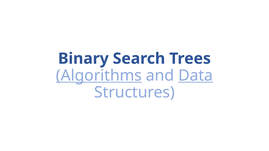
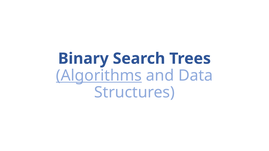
Data underline: present -> none
